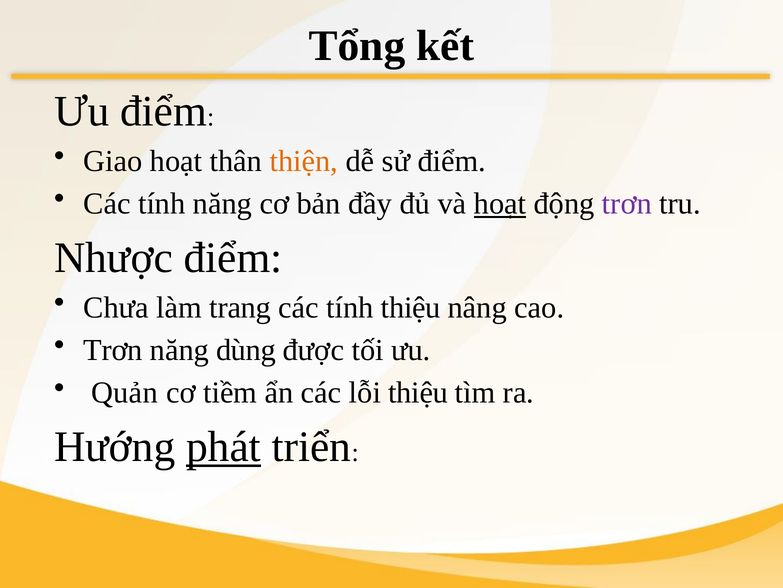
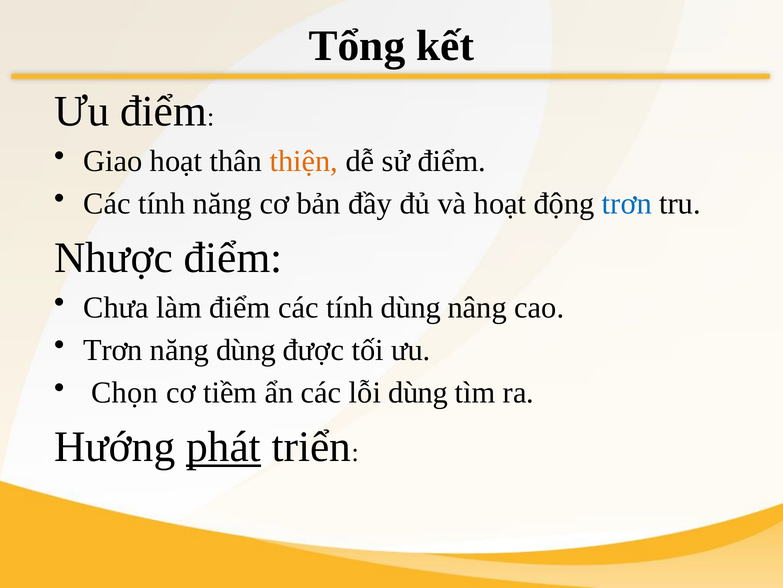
hoạt at (500, 204) underline: present -> none
trơn at (627, 204) colour: purple -> blue
làm trang: trang -> điểm
tính thiệu: thiệu -> dùng
Quản: Quản -> Chọn
lỗi thiệu: thiệu -> dùng
